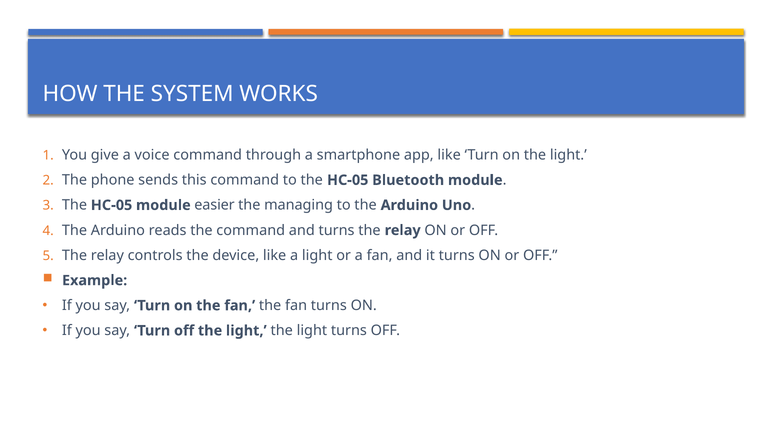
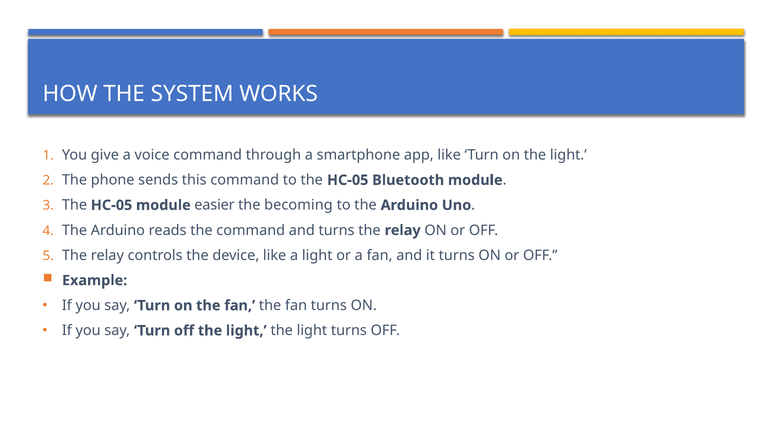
managing: managing -> becoming
